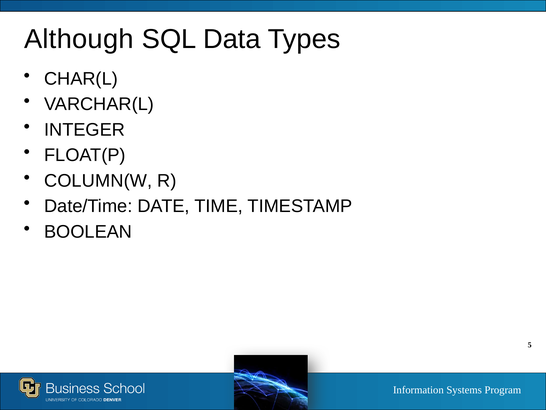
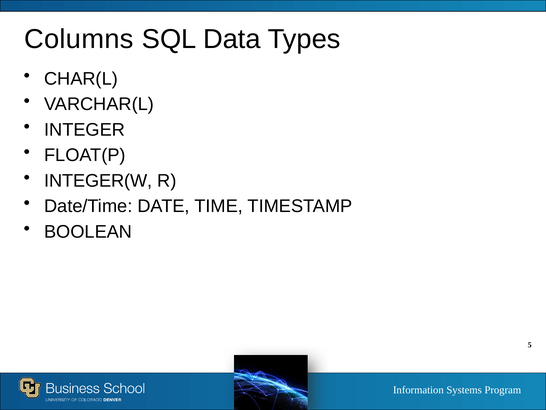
Although: Although -> Columns
COLUMN(W: COLUMN(W -> INTEGER(W
